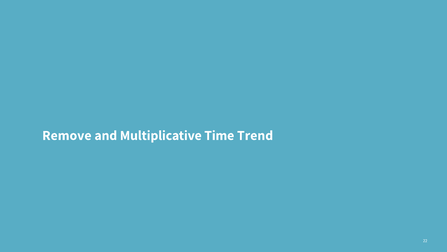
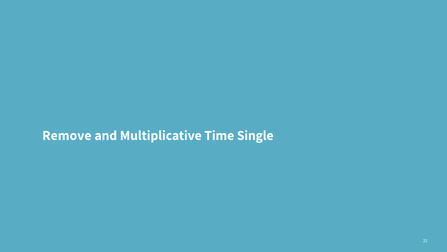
Trend: Trend -> Single
